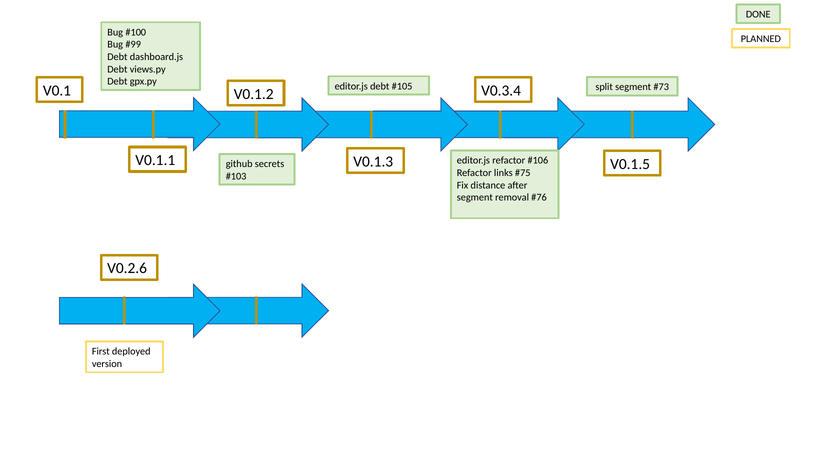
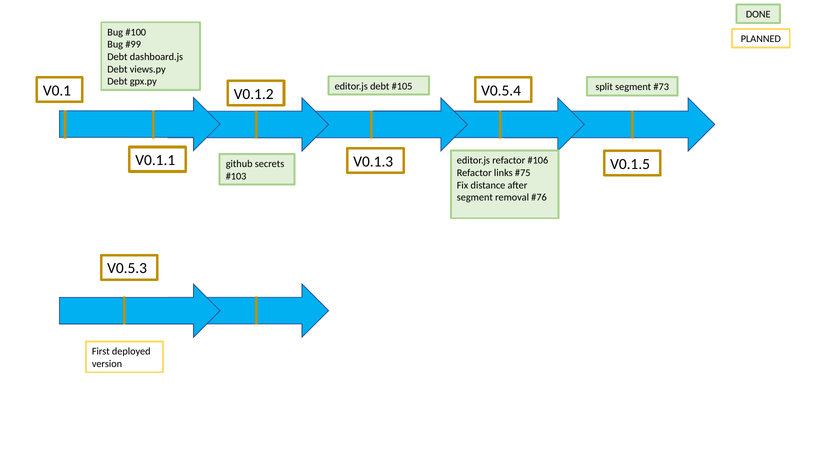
V0.3.4: V0.3.4 -> V0.5.4
V0.2.6: V0.2.6 -> V0.5.3
